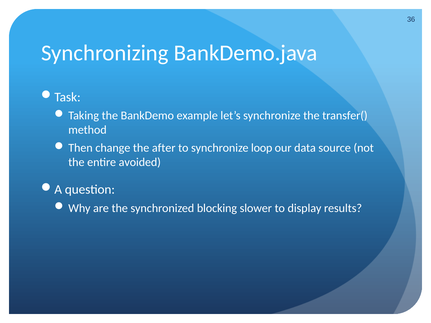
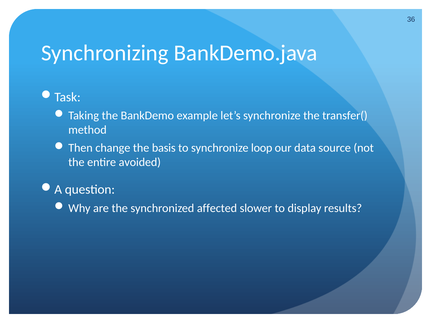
after: after -> basis
blocking: blocking -> affected
